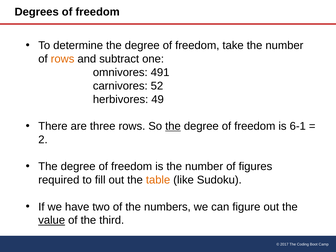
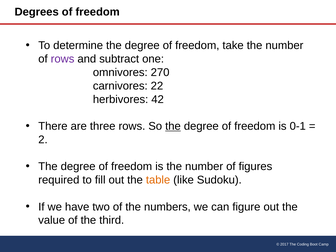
rows at (63, 59) colour: orange -> purple
491: 491 -> 270
52: 52 -> 22
49: 49 -> 42
6-1: 6-1 -> 0-1
value underline: present -> none
